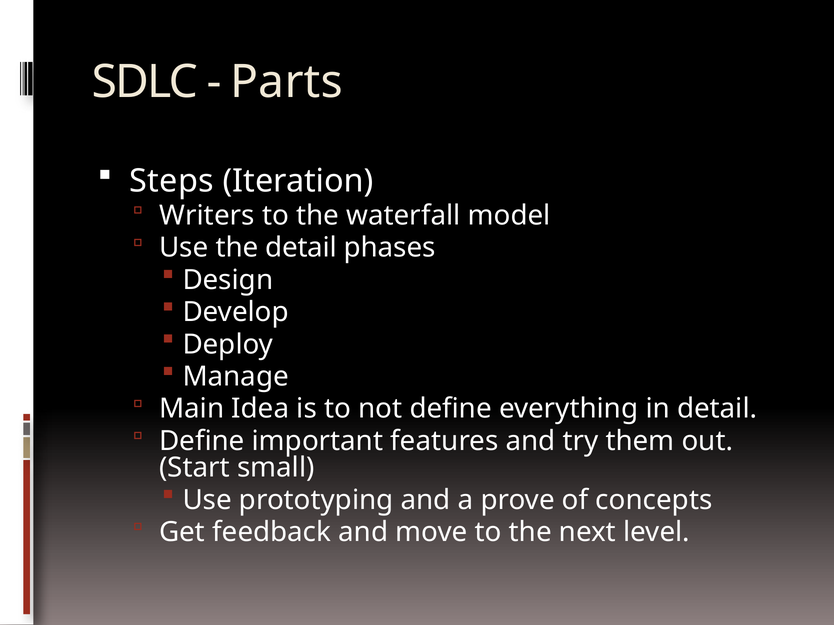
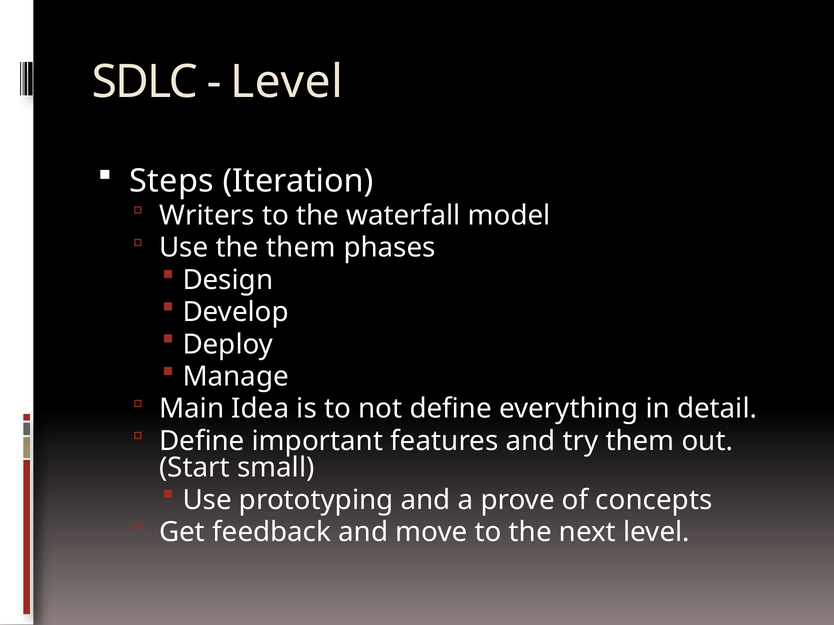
Parts at (287, 82): Parts -> Level
the detail: detail -> them
